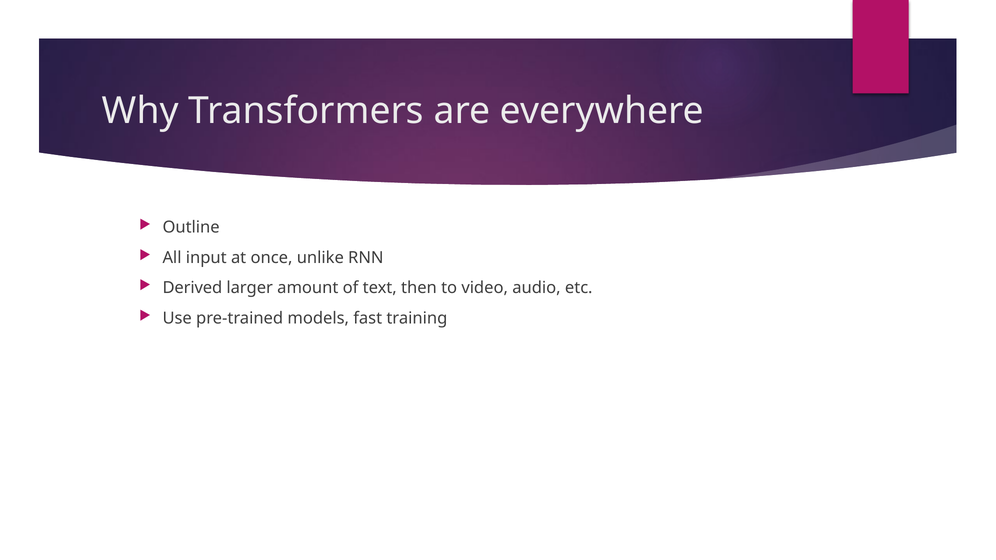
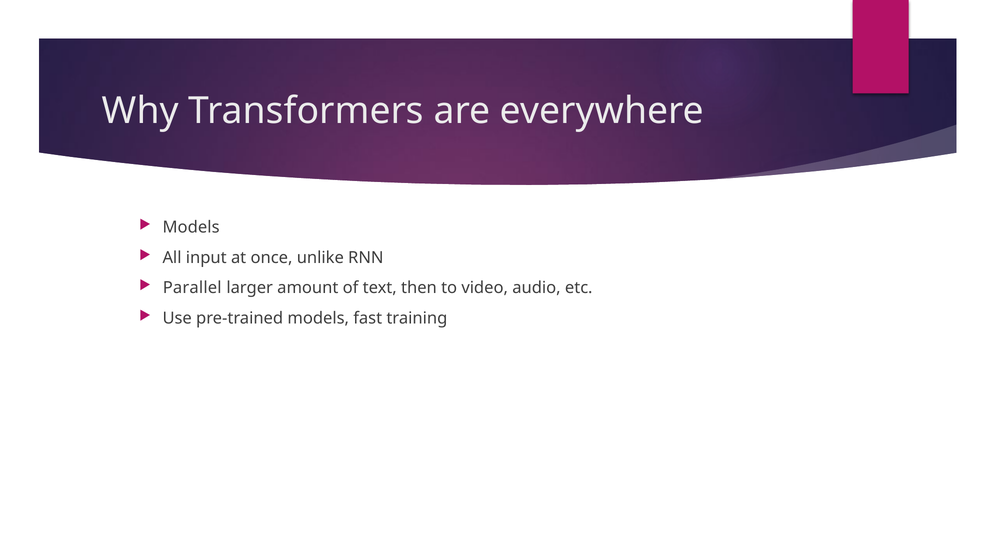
Outline at (191, 228): Outline -> Models
Derived: Derived -> Parallel
